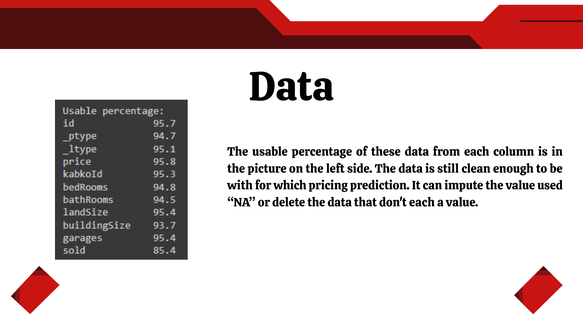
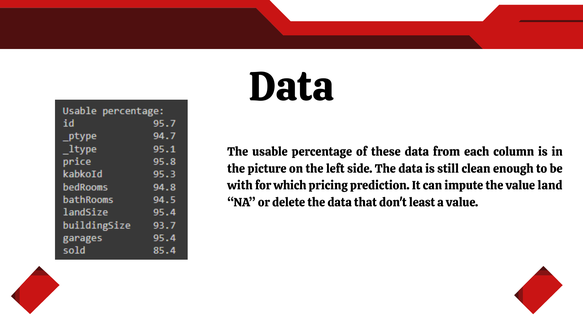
used: used -> land
don't each: each -> least
